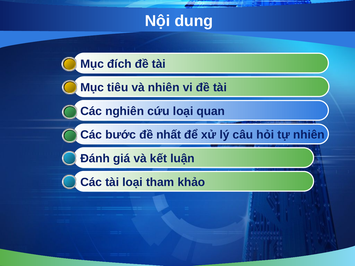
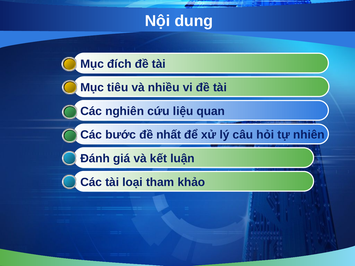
và nhiên: nhiên -> nhiều
cứu loại: loại -> liệu
